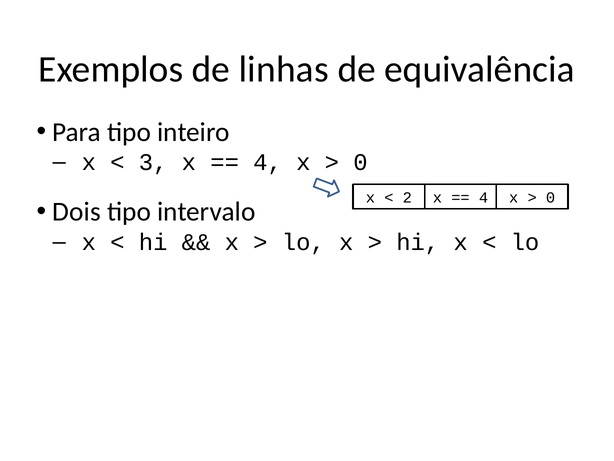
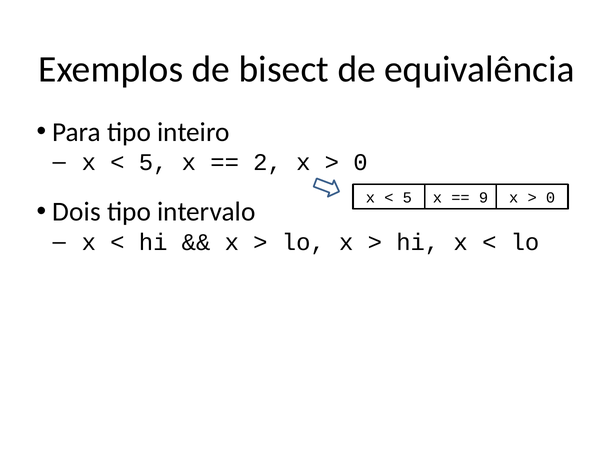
linhas: linhas -> bisect
3 at (153, 162): 3 -> 5
4 at (268, 162): 4 -> 2
2 at (407, 197): 2 -> 5
4 at (484, 197): 4 -> 9
